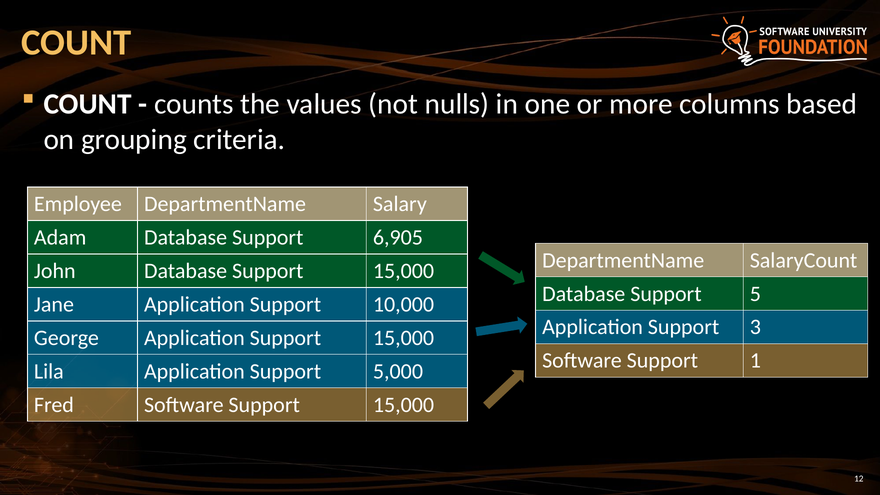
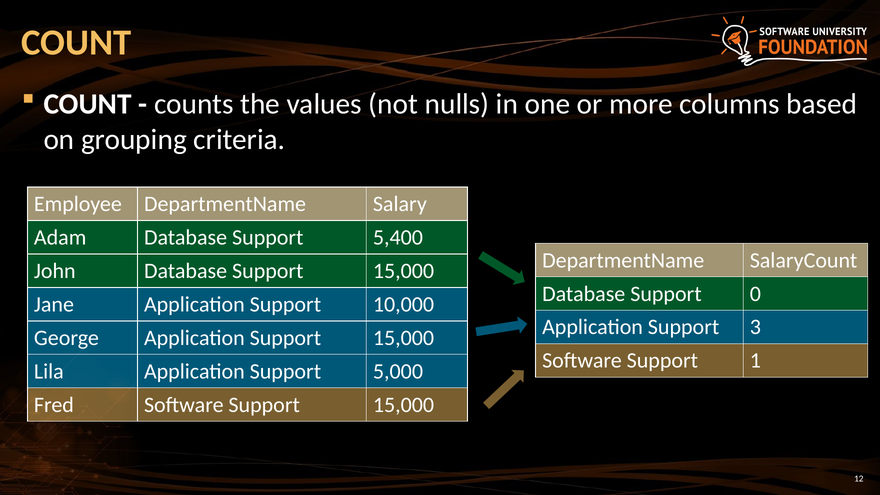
6,905: 6,905 -> 5,400
5: 5 -> 0
